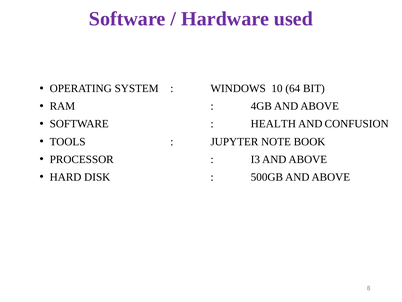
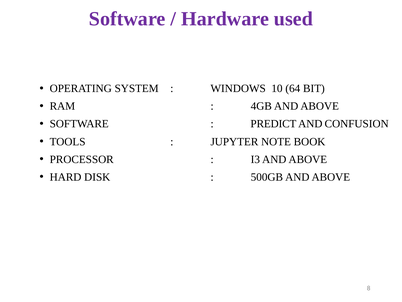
HEALTH: HEALTH -> PREDICT
